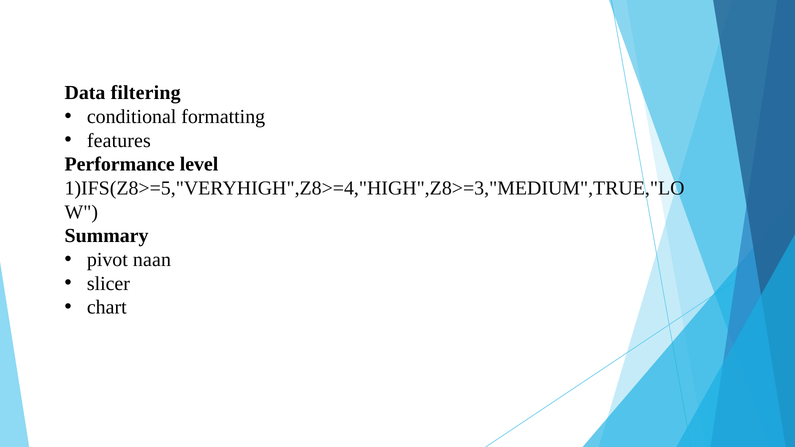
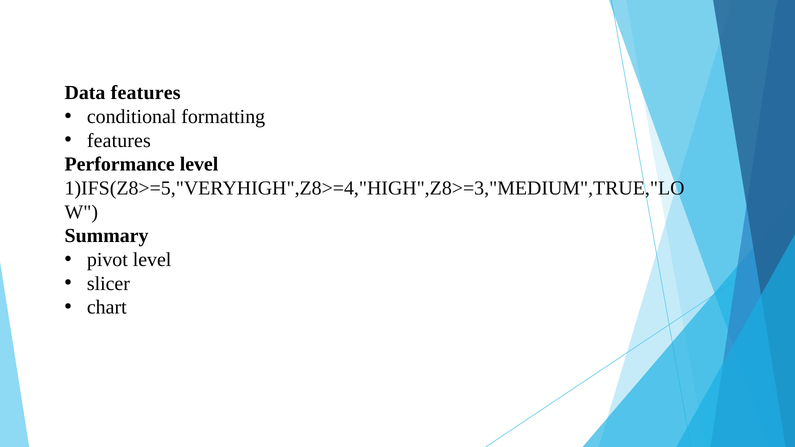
Data filtering: filtering -> features
pivot naan: naan -> level
